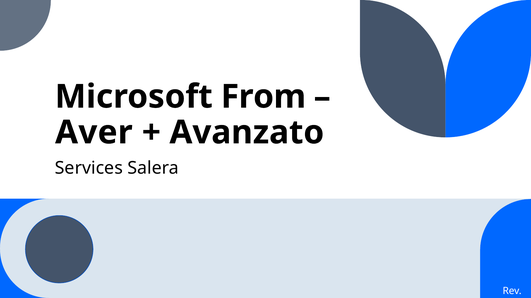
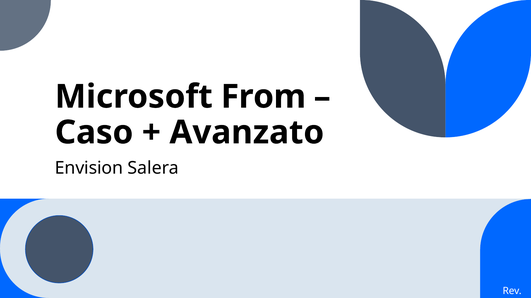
Aver: Aver -> Caso
Services: Services -> Envision
